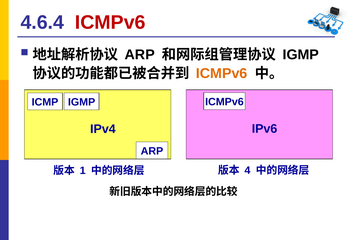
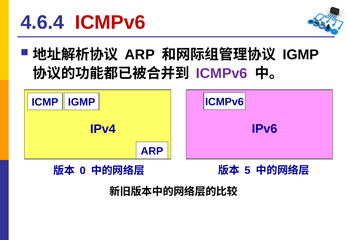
ICMPv6 at (222, 74) colour: orange -> purple
4: 4 -> 5
1: 1 -> 0
